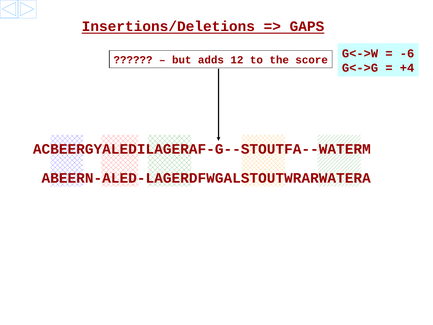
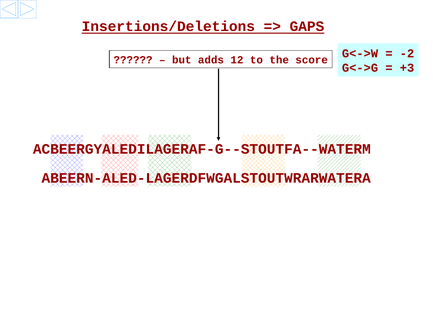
-6: -6 -> -2
+4: +4 -> +3
